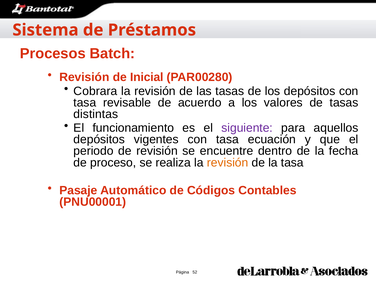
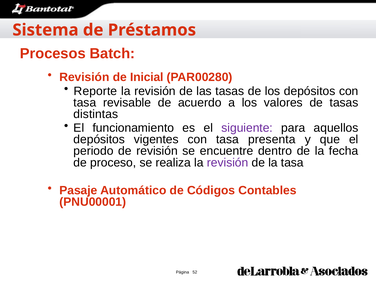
Cobrara: Cobrara -> Reporte
ecuación: ecuación -> presenta
revisión at (228, 163) colour: orange -> purple
